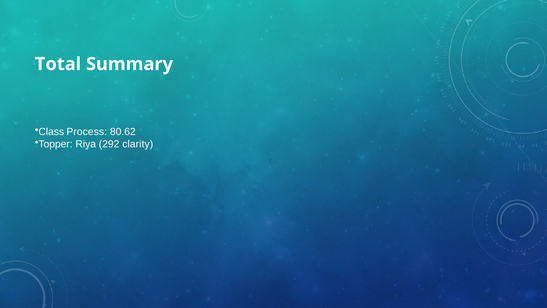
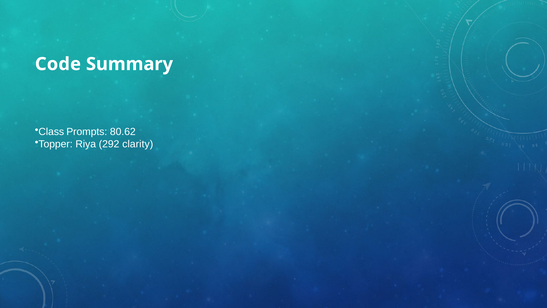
Total: Total -> Code
Process: Process -> Prompts
